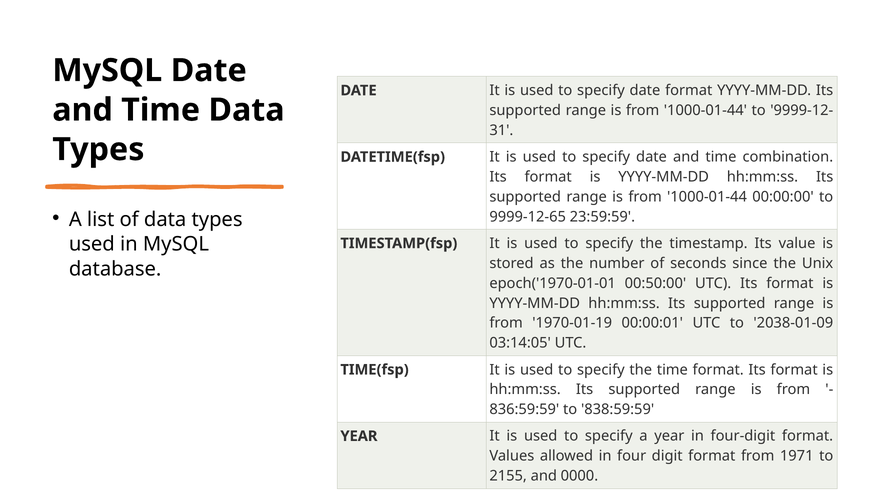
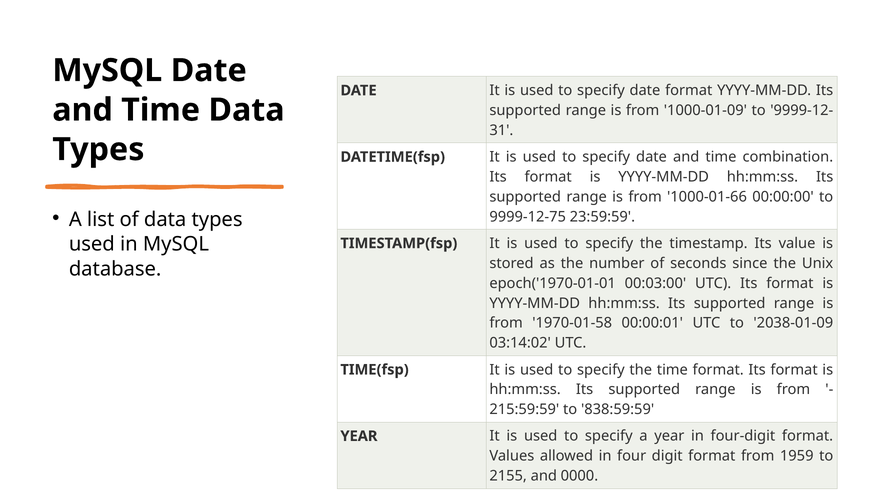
1000-01-44 at (705, 111): 1000-01-44 -> 1000-01-09
1000-01-44 at (707, 197): 1000-01-44 -> 1000-01-66
9999-12-65: 9999-12-65 -> 9999-12-75
00:50:00: 00:50:00 -> 00:03:00
1970-01-19: 1970-01-19 -> 1970-01-58
03:14:05: 03:14:05 -> 03:14:02
836:59:59: 836:59:59 -> 215:59:59
1971: 1971 -> 1959
